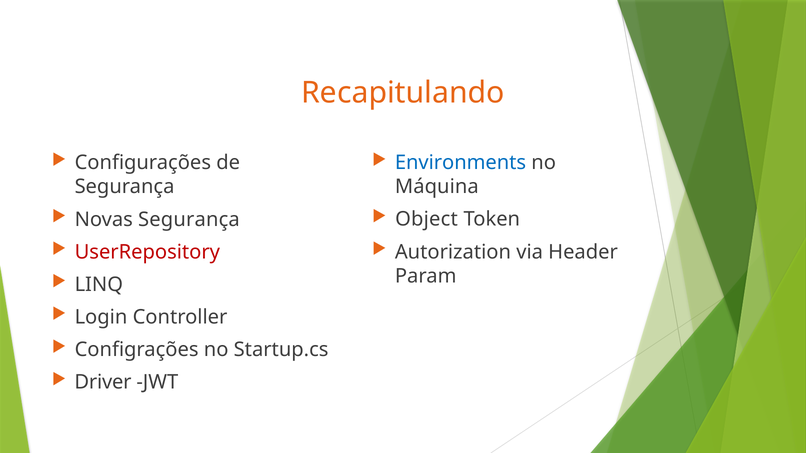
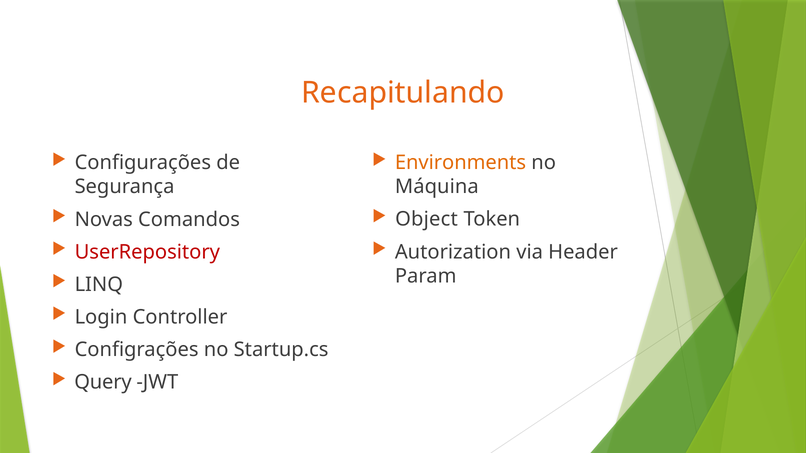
Environments colour: blue -> orange
Novas Segurança: Segurança -> Comandos
Driver: Driver -> Query
